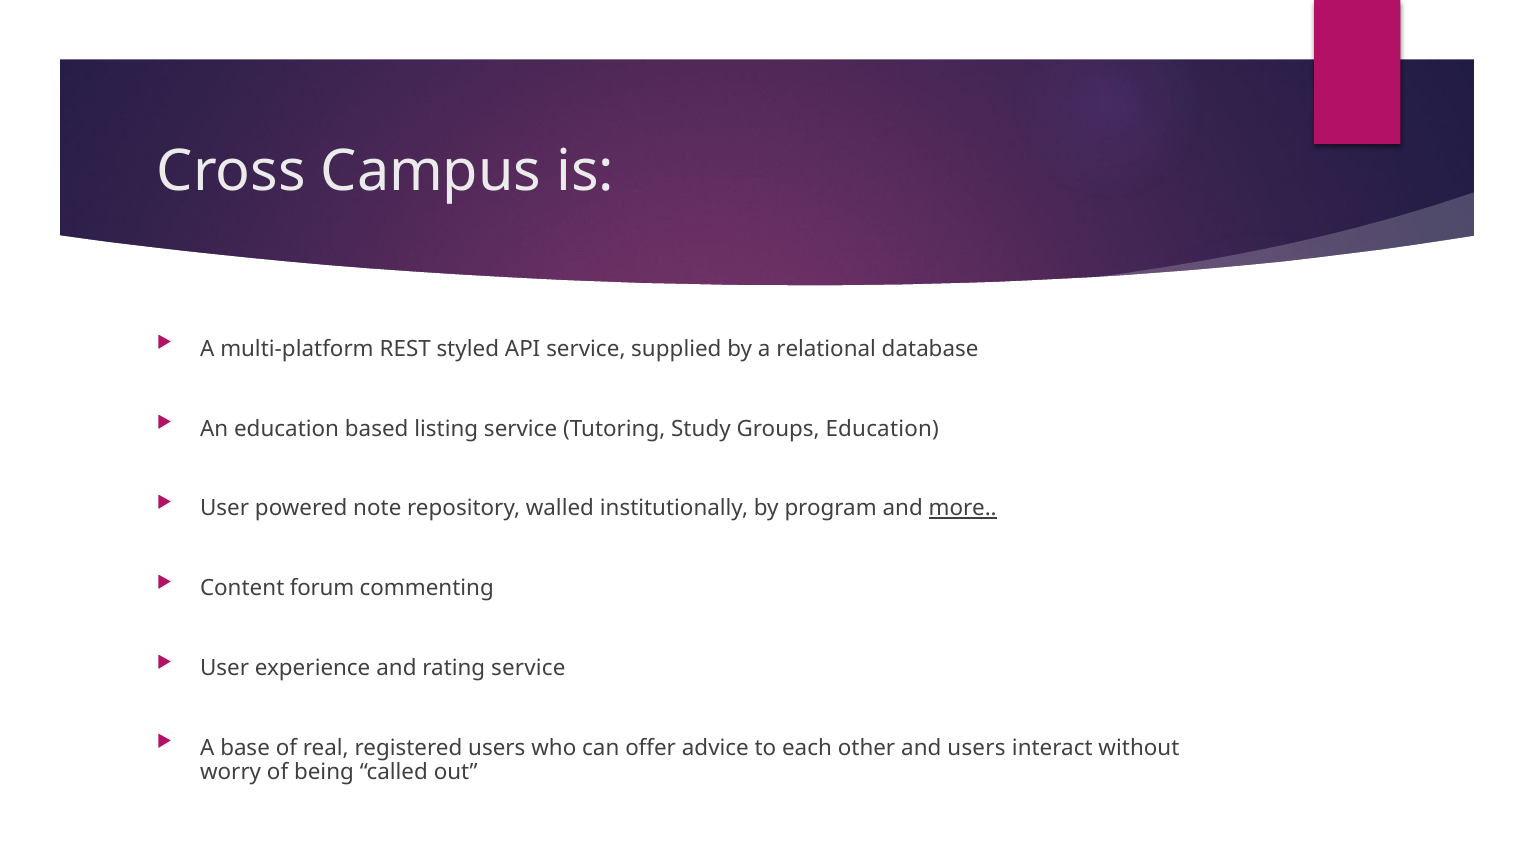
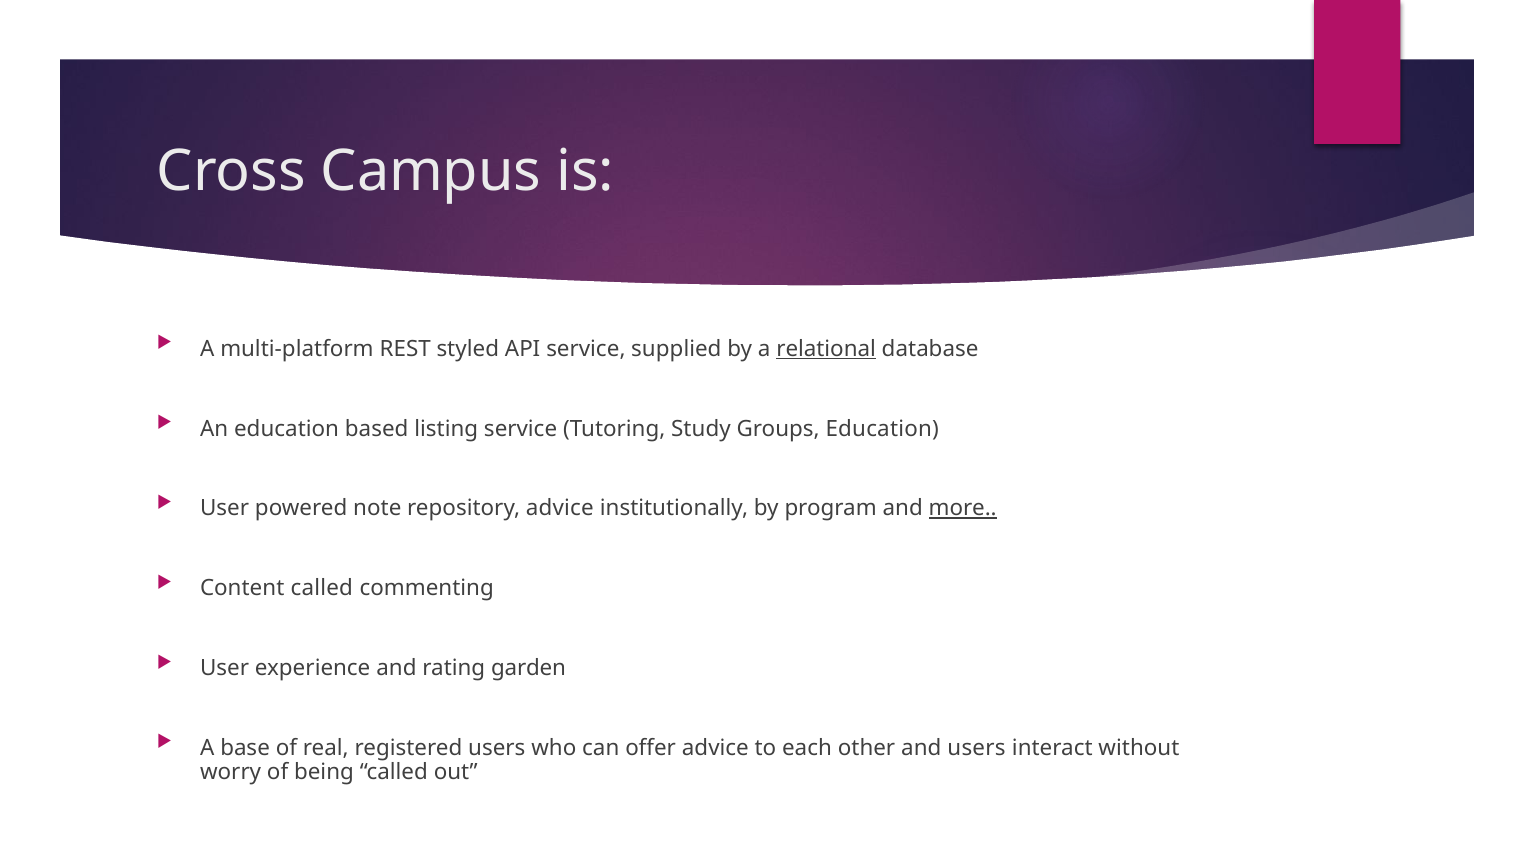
relational underline: none -> present
repository walled: walled -> advice
Content forum: forum -> called
rating service: service -> garden
